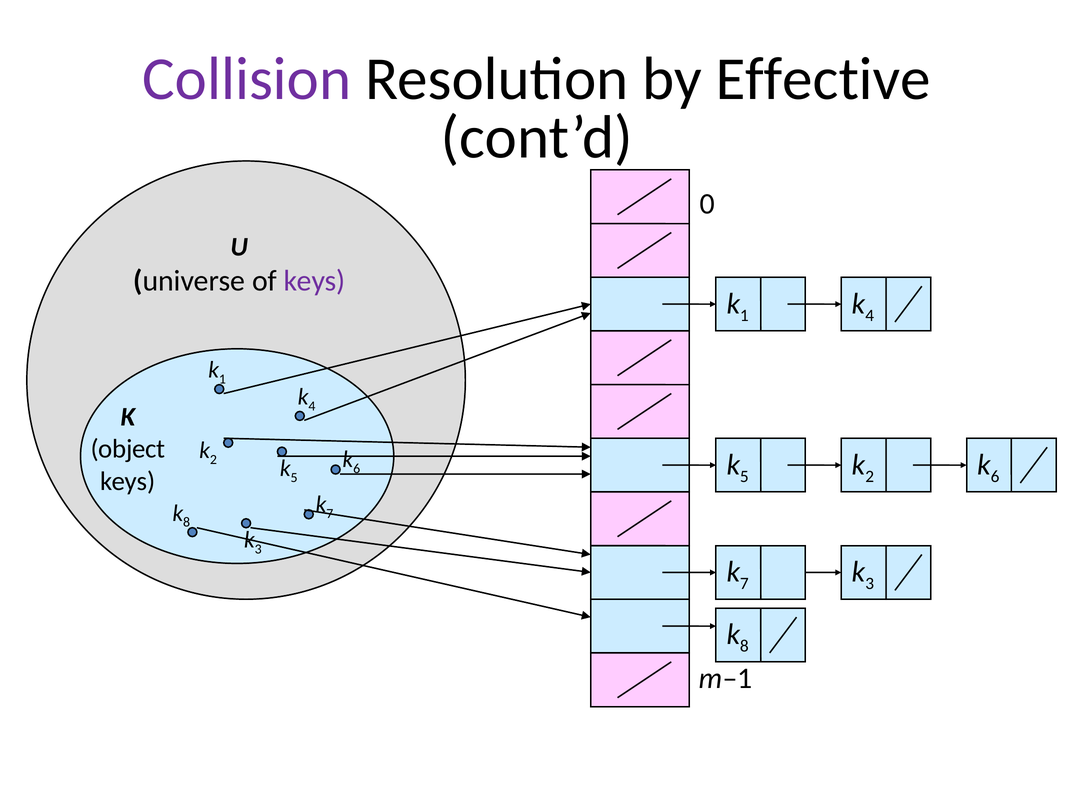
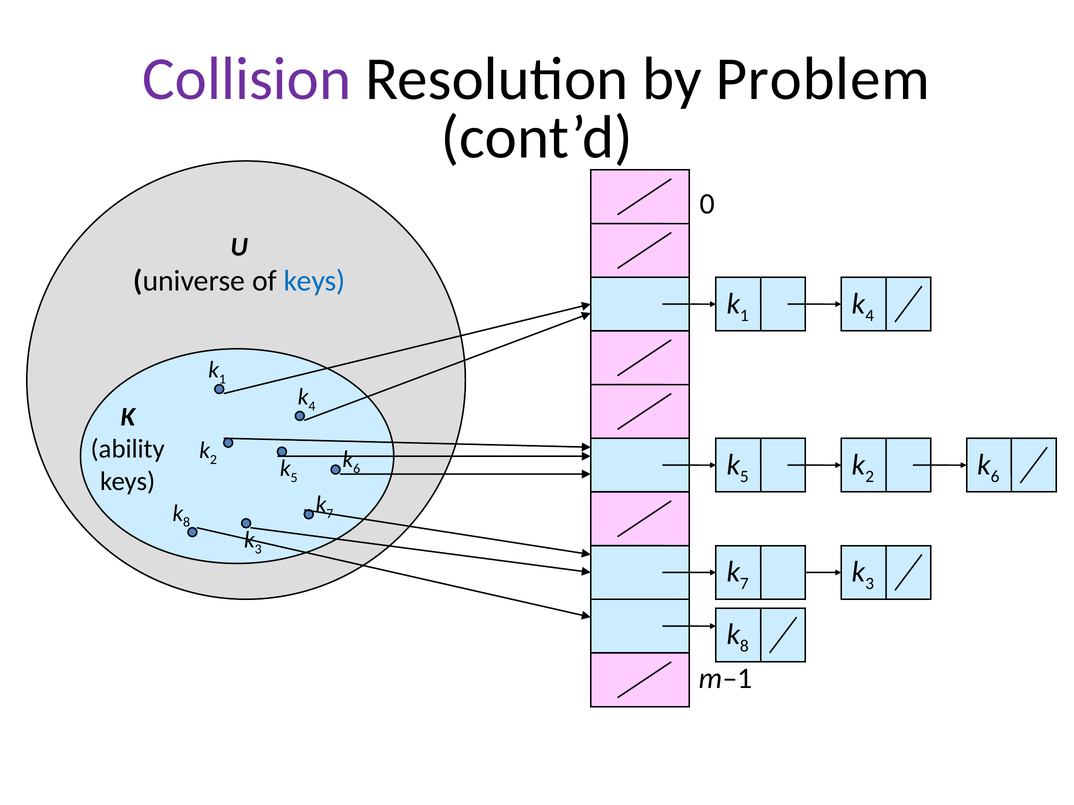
Effective: Effective -> Problem
keys at (314, 281) colour: purple -> blue
object: object -> ability
